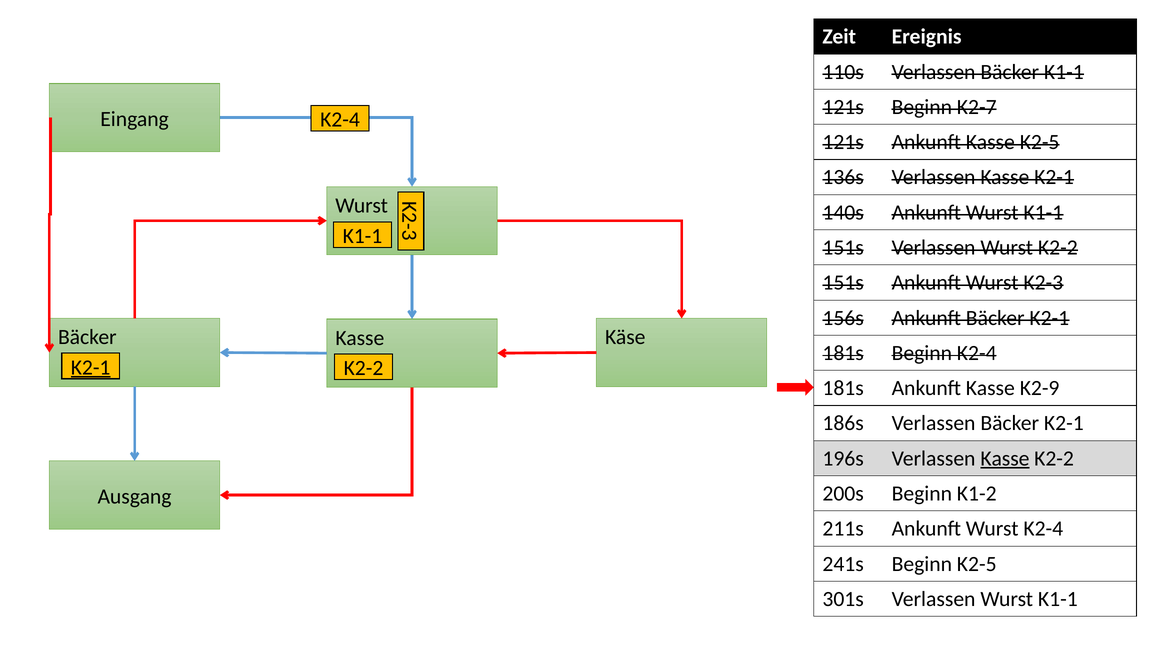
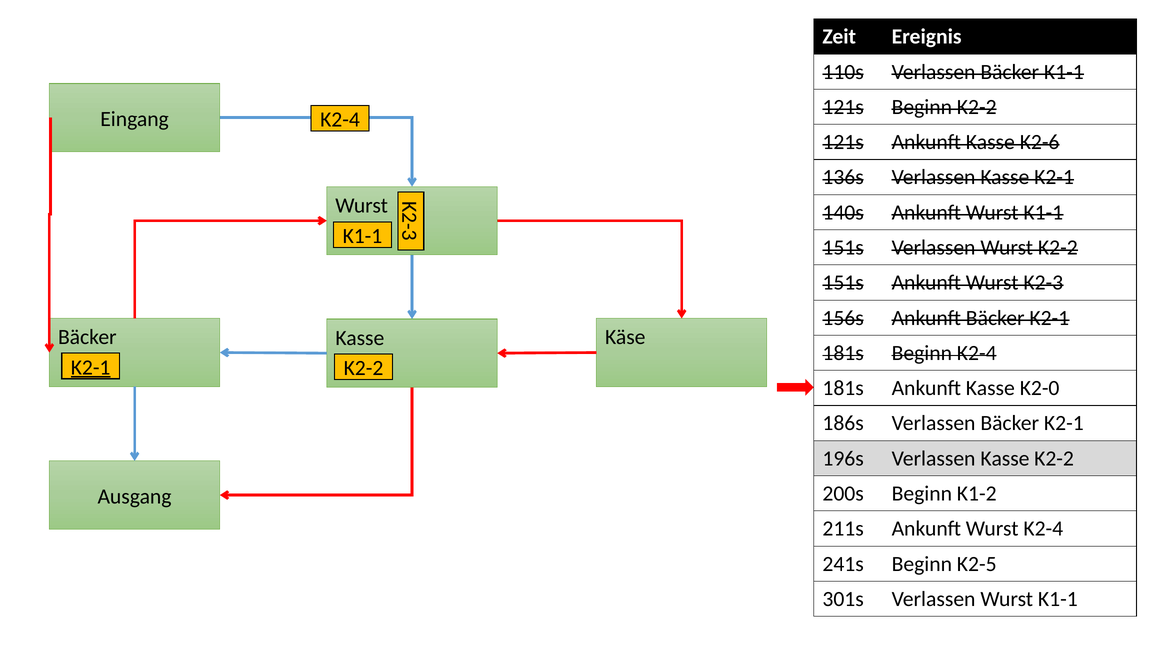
Beginn K2-7: K2-7 -> K2-2
Kasse K2-5: K2-5 -> K2-6
K2-9: K2-9 -> K2-0
Kasse at (1005, 458) underline: present -> none
